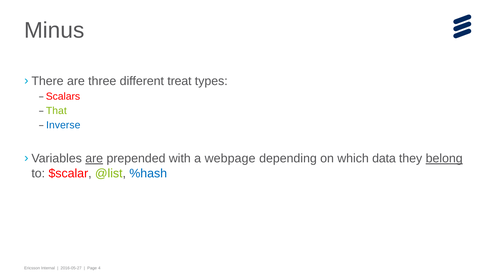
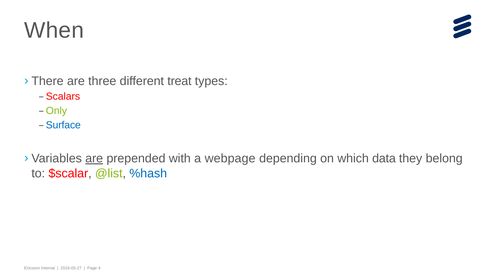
Minus: Minus -> When
That: That -> Only
Inverse: Inverse -> Surface
belong underline: present -> none
